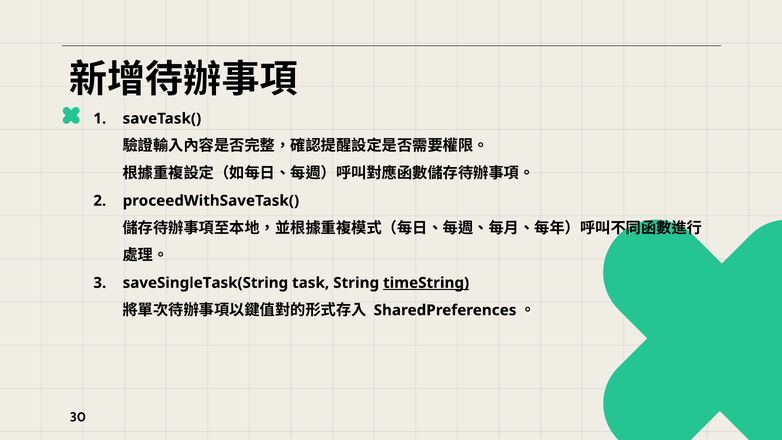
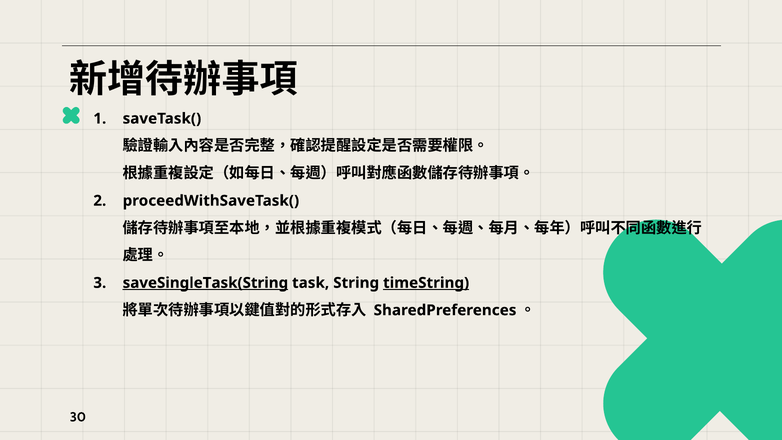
saveSingleTask(String underline: none -> present
